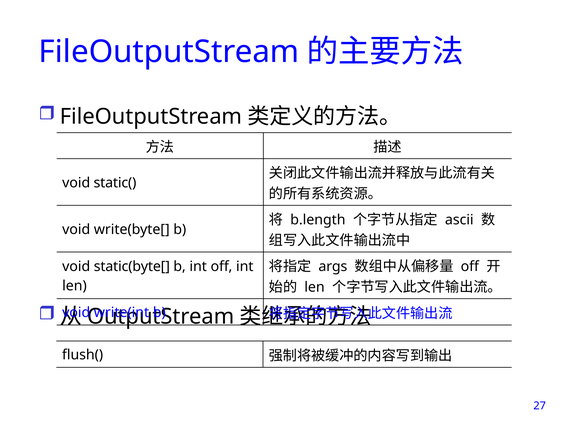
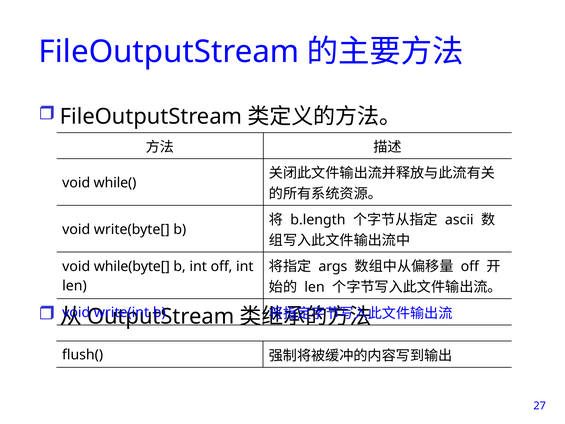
static(: static( -> while(
static(byte[: static(byte[ -> while(byte[
